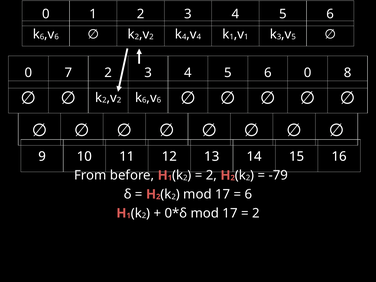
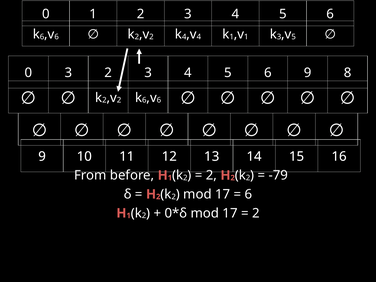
0 7: 7 -> 3
6 0: 0 -> 9
